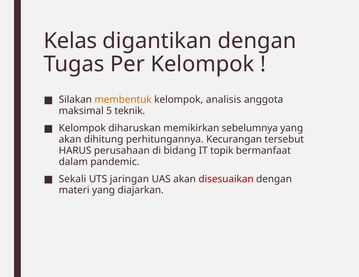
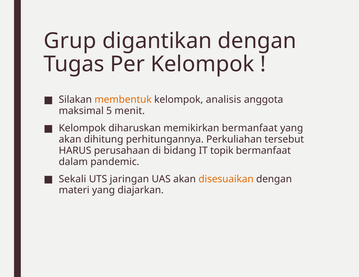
Kelas: Kelas -> Grup
teknik: teknik -> menit
memikirkan sebelumnya: sebelumnya -> bermanfaat
Kecurangan: Kecurangan -> Perkuliahan
disesuaikan colour: red -> orange
